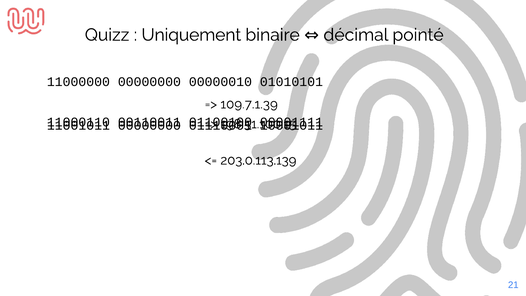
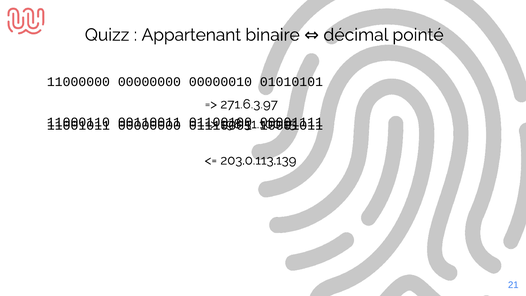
Uniquement: Uniquement -> Appartenant
109.7.1.39: 109.7.1.39 -> 271.6.3.97
